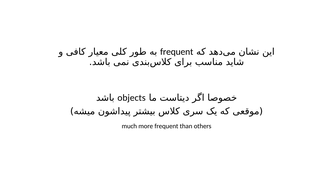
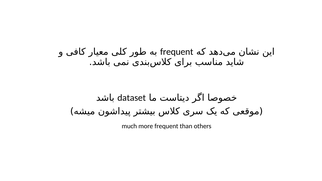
objects: objects -> dataset
